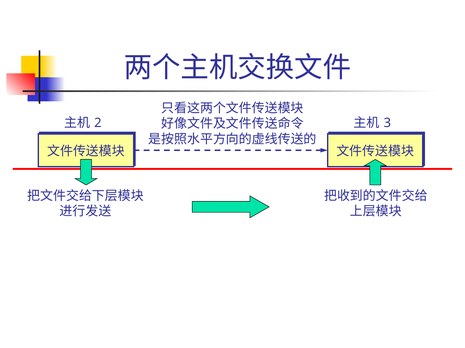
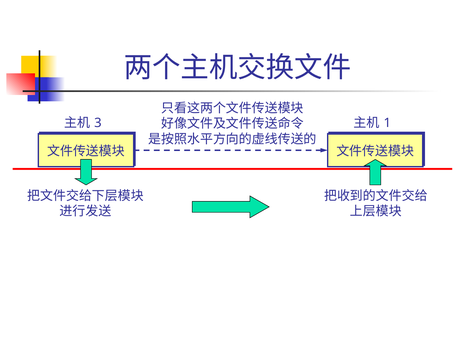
2: 2 -> 3
3: 3 -> 1
